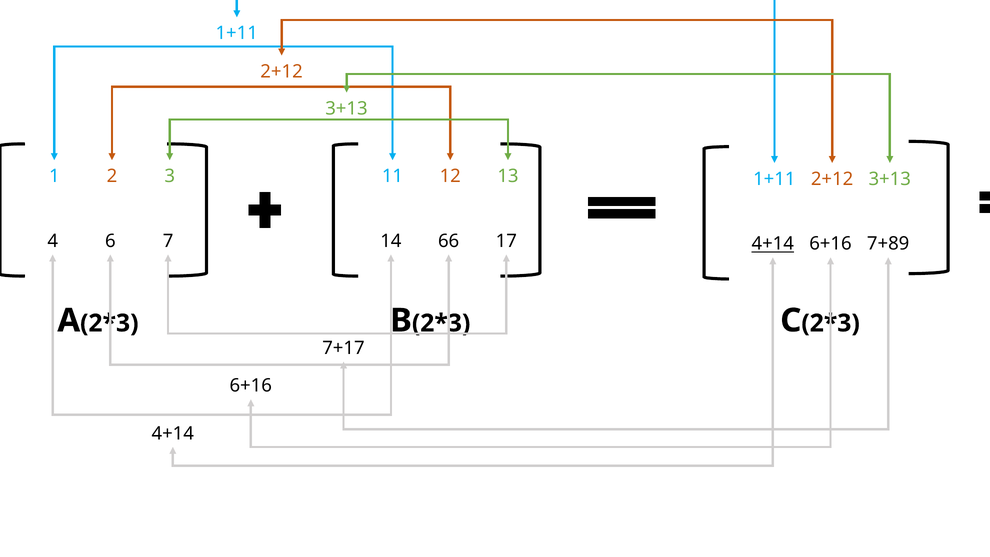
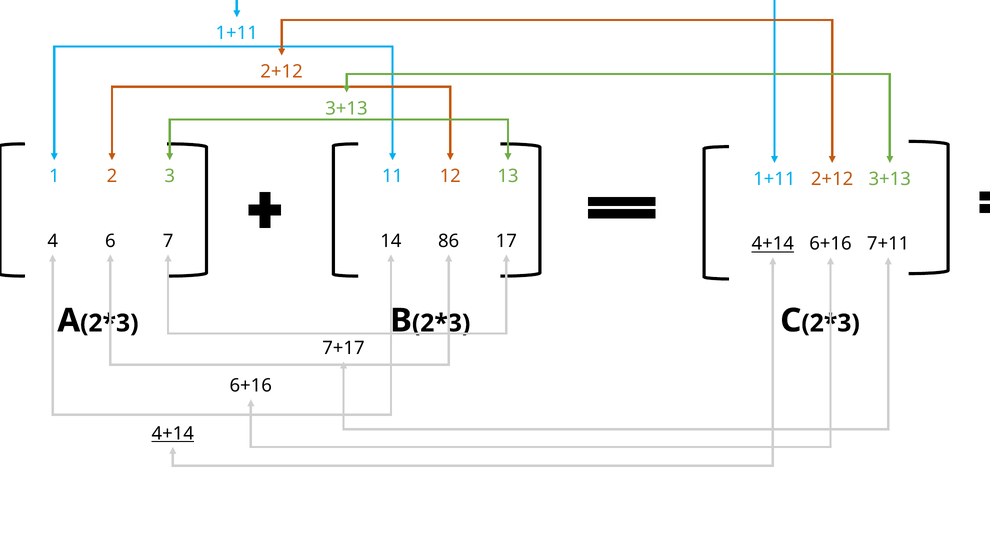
66: 66 -> 86
7+89: 7+89 -> 7+11
4+14 at (173, 433) underline: none -> present
